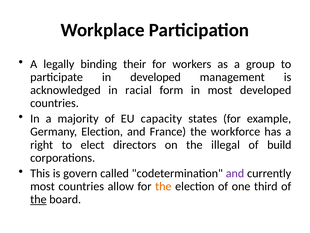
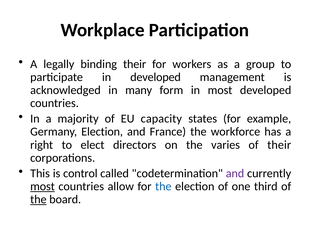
racial: racial -> many
illegal: illegal -> varies
of build: build -> their
govern: govern -> control
most at (43, 186) underline: none -> present
the at (163, 186) colour: orange -> blue
